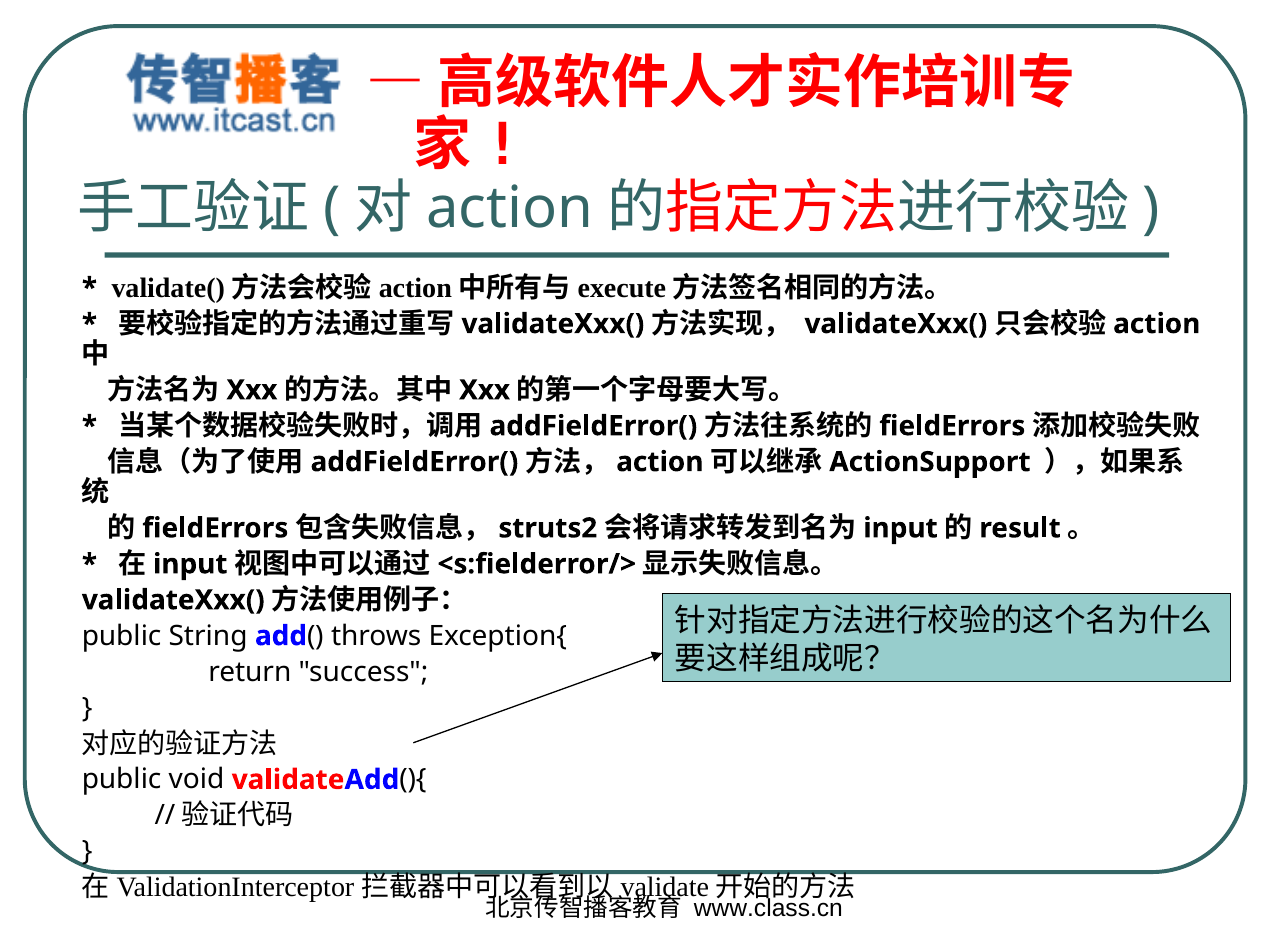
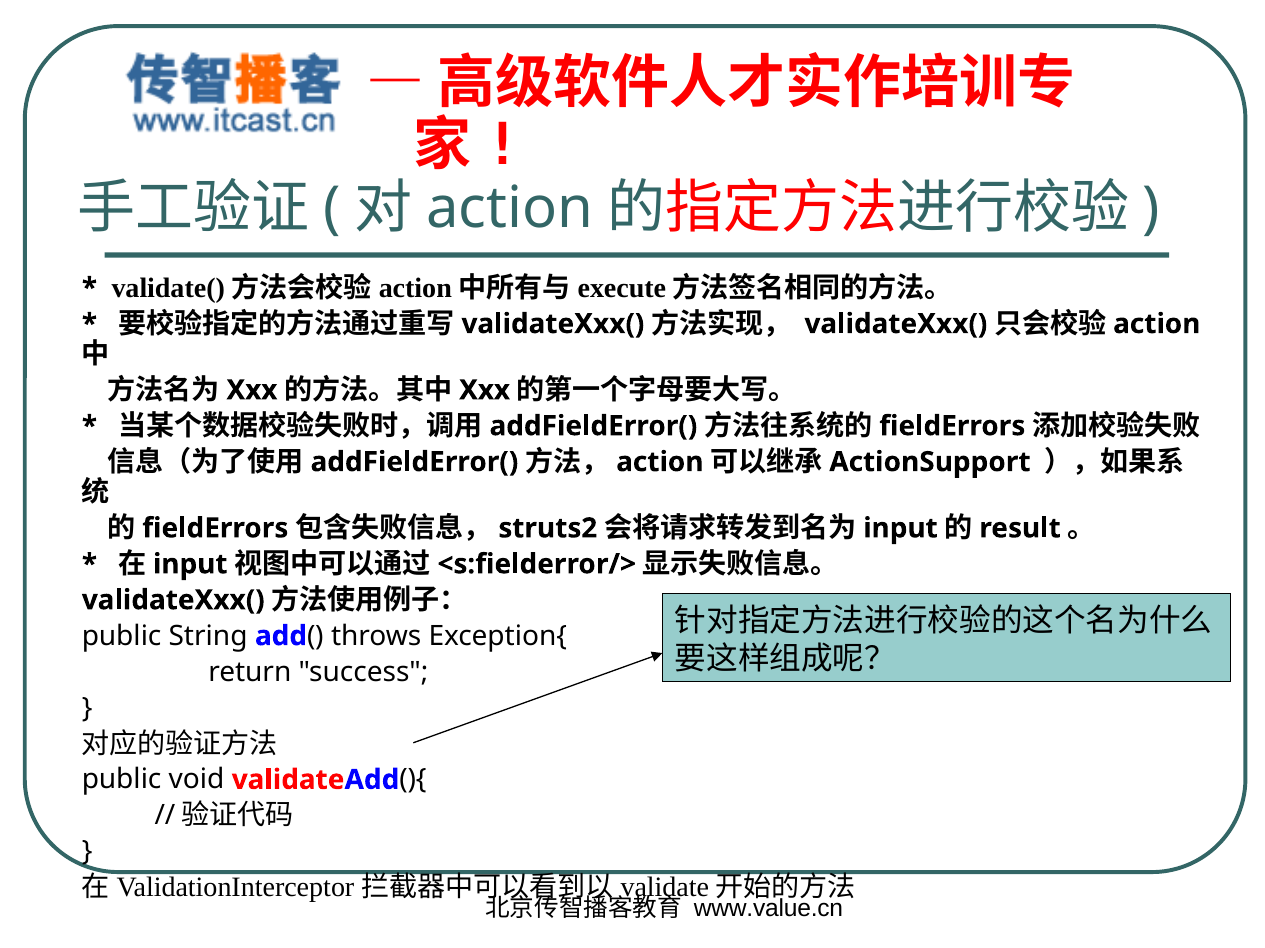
www.class.cn: www.class.cn -> www.value.cn
